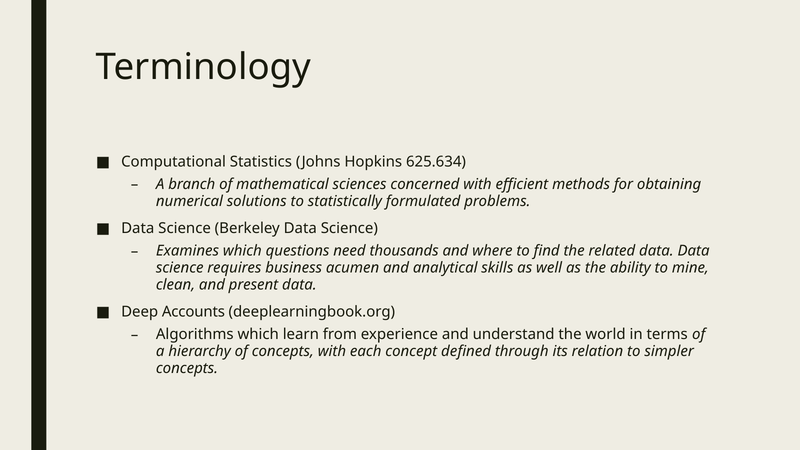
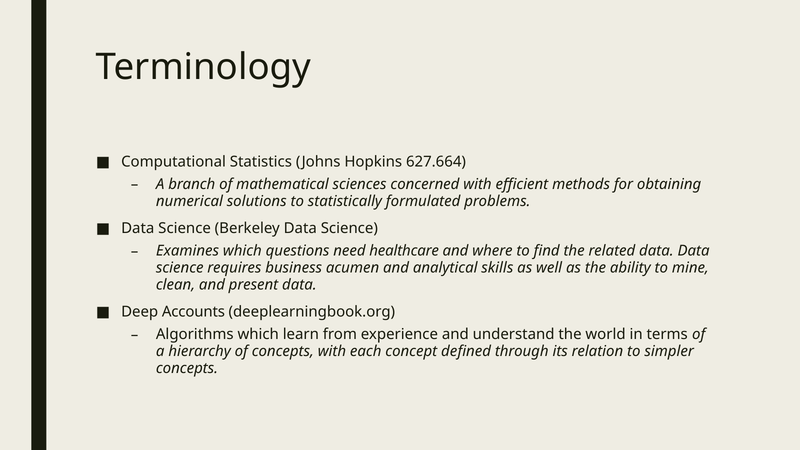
625.634: 625.634 -> 627.664
thousands: thousands -> healthcare
